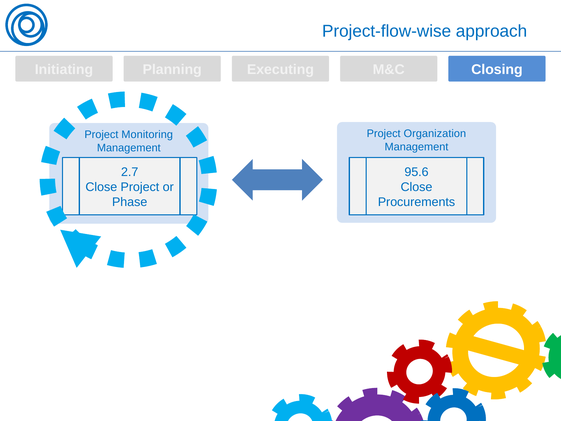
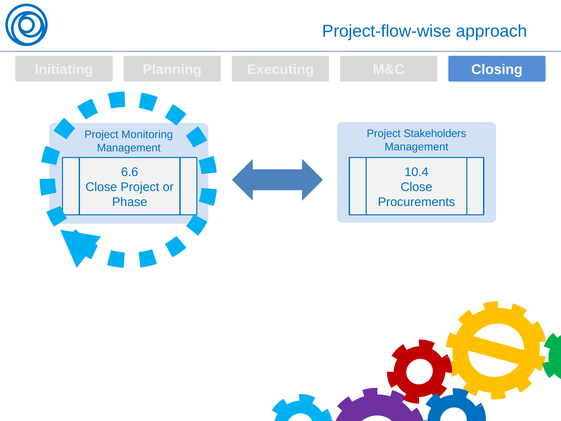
Organization: Organization -> Stakeholders
2.7: 2.7 -> 6.6
95.6: 95.6 -> 10.4
